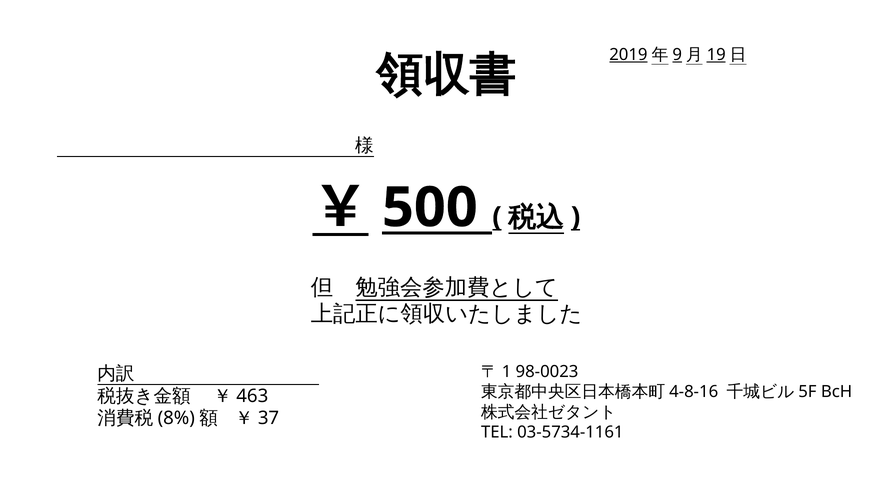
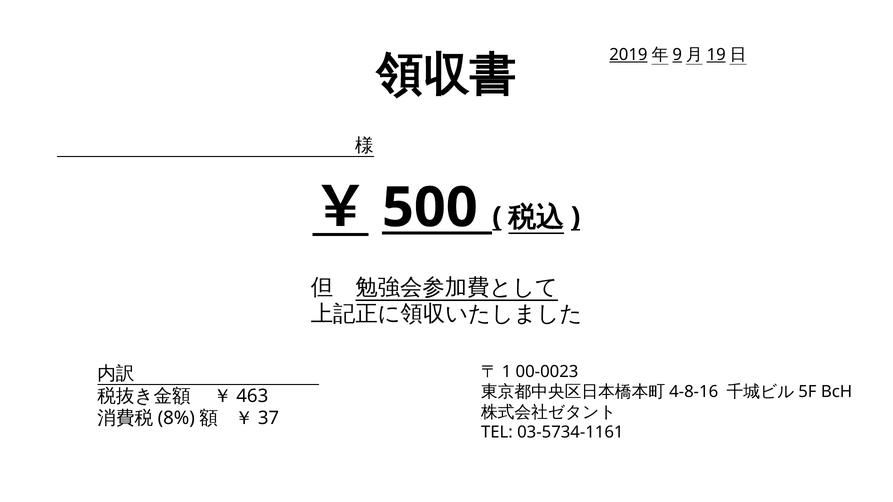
98-0023: 98-0023 -> 00-0023
